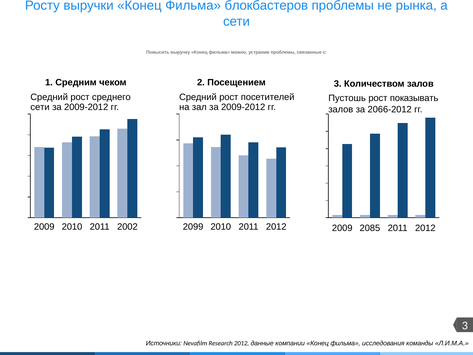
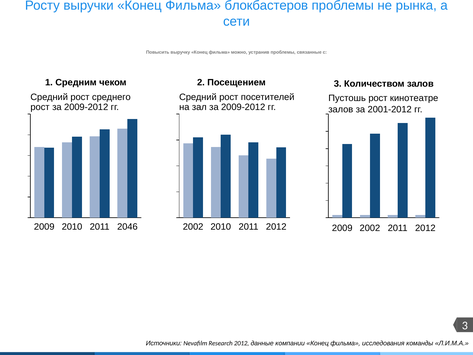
показывать: показывать -> кинотеатре
сети at (40, 107): сети -> рост
2066-2012: 2066-2012 -> 2001-2012
2002: 2002 -> 2046
2099 at (193, 227): 2099 -> 2002
2009 2085: 2085 -> 2002
